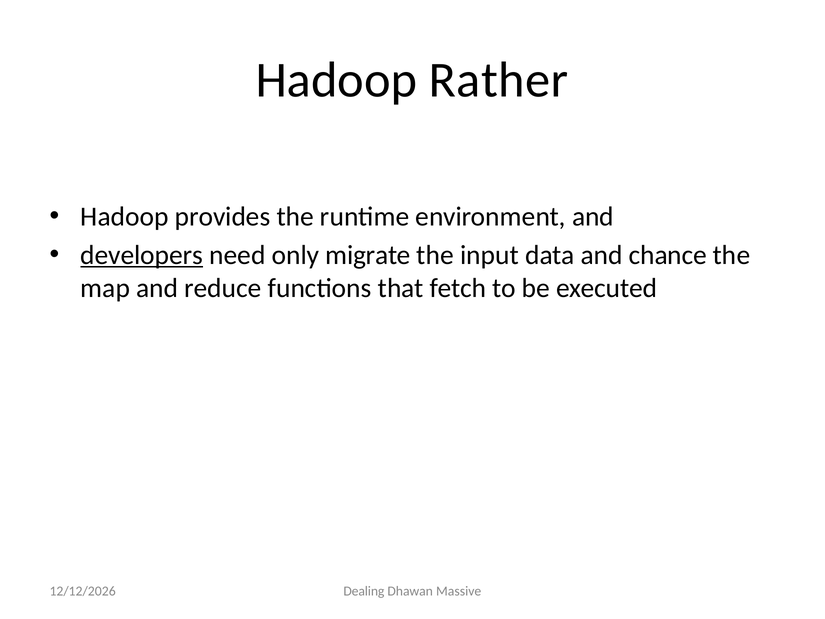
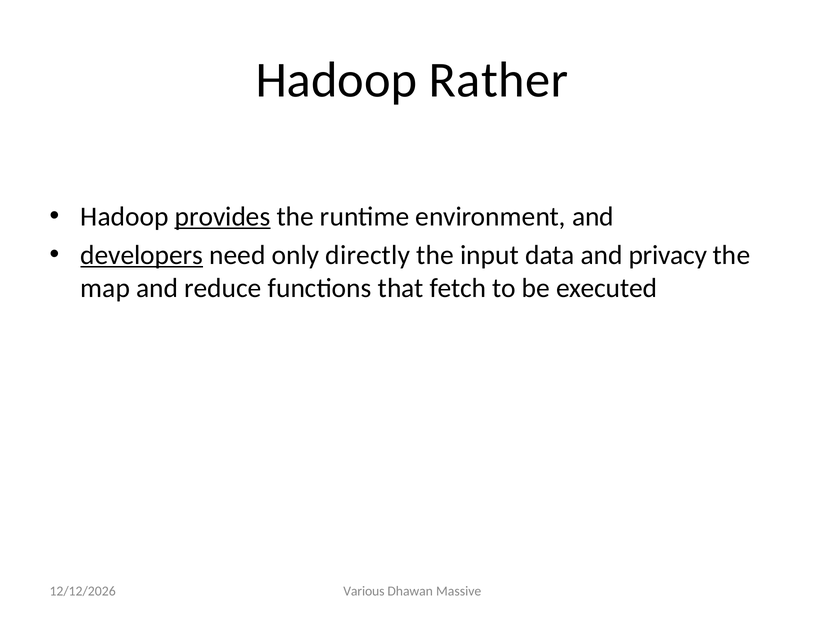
provides underline: none -> present
migrate: migrate -> directly
chance: chance -> privacy
Dealing: Dealing -> Various
